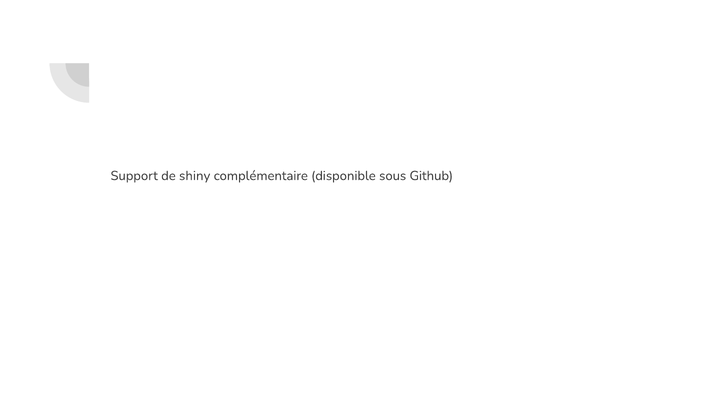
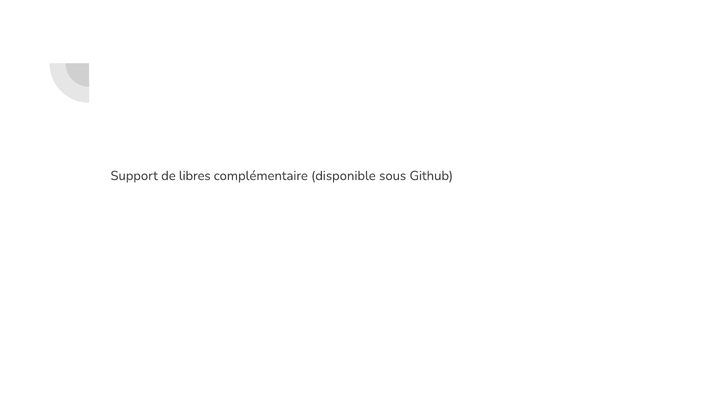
shiny: shiny -> libres
